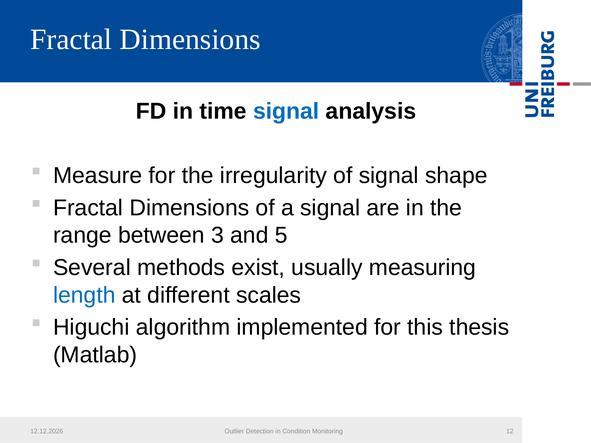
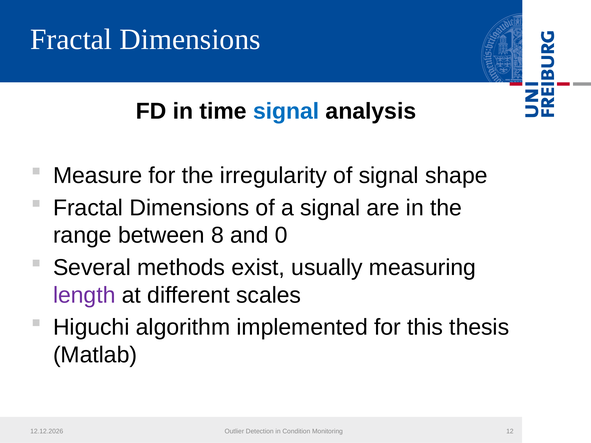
3: 3 -> 8
5: 5 -> 0
length colour: blue -> purple
